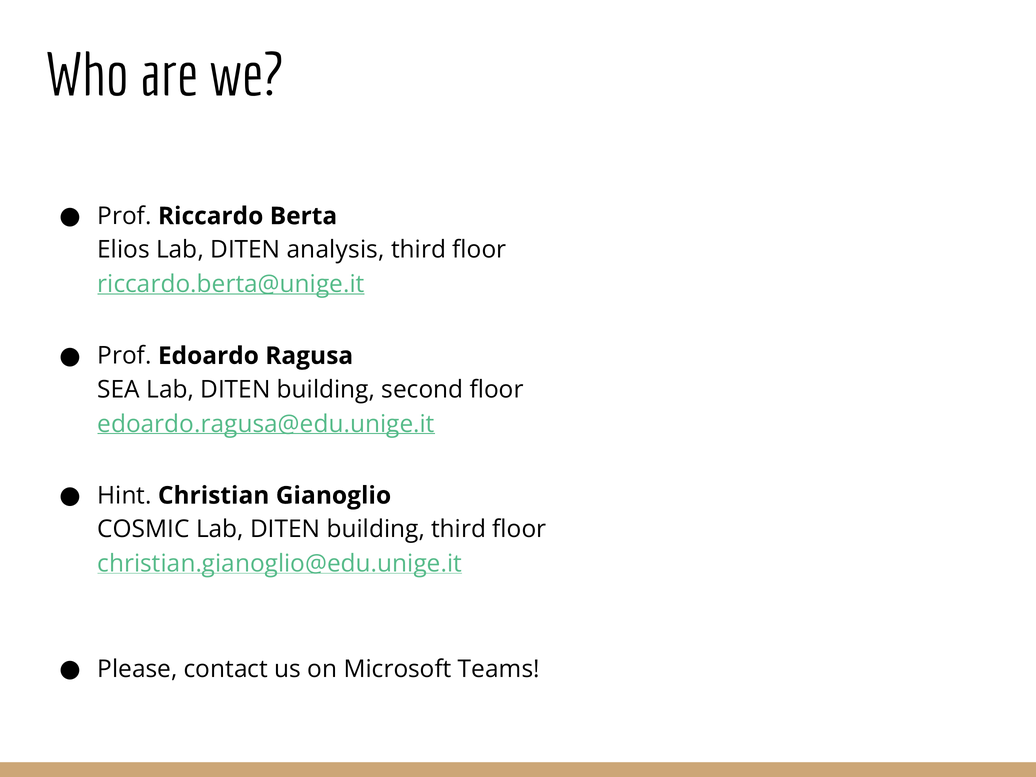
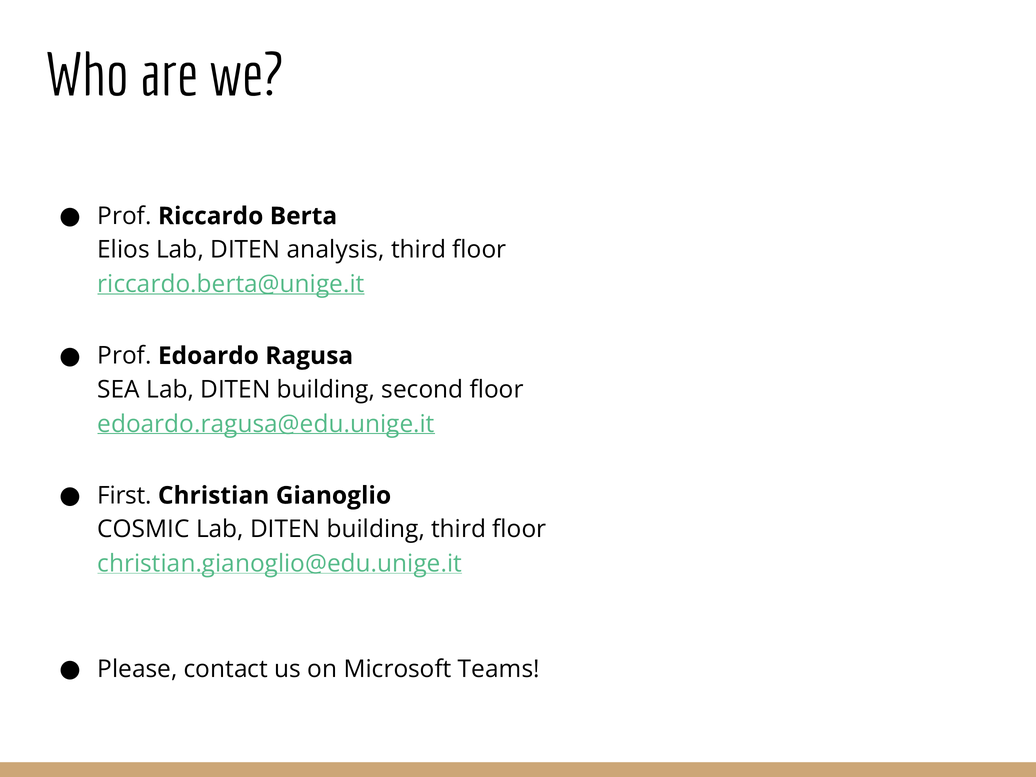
Hint: Hint -> First
